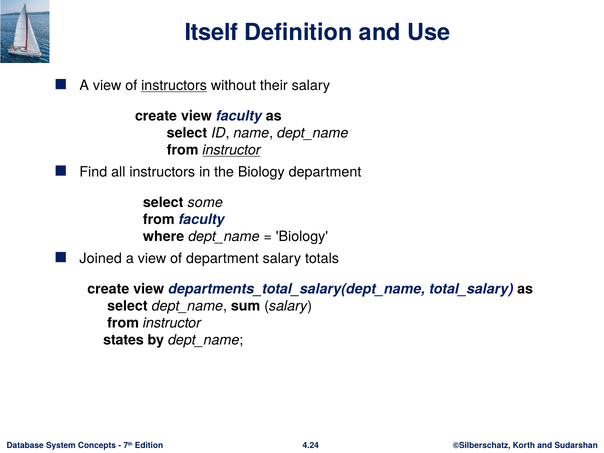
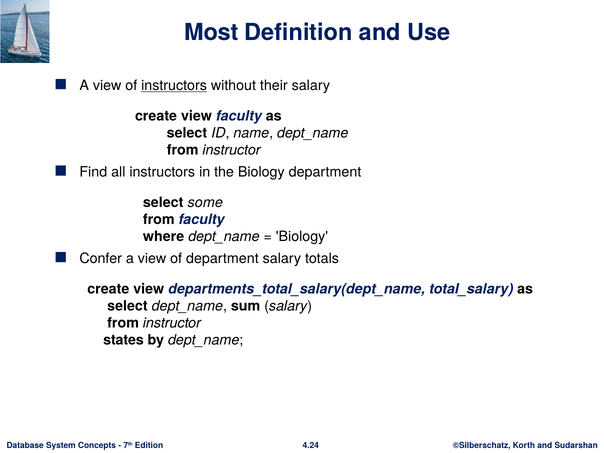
Itself: Itself -> Most
instructor at (232, 150) underline: present -> none
Joined: Joined -> Confer
